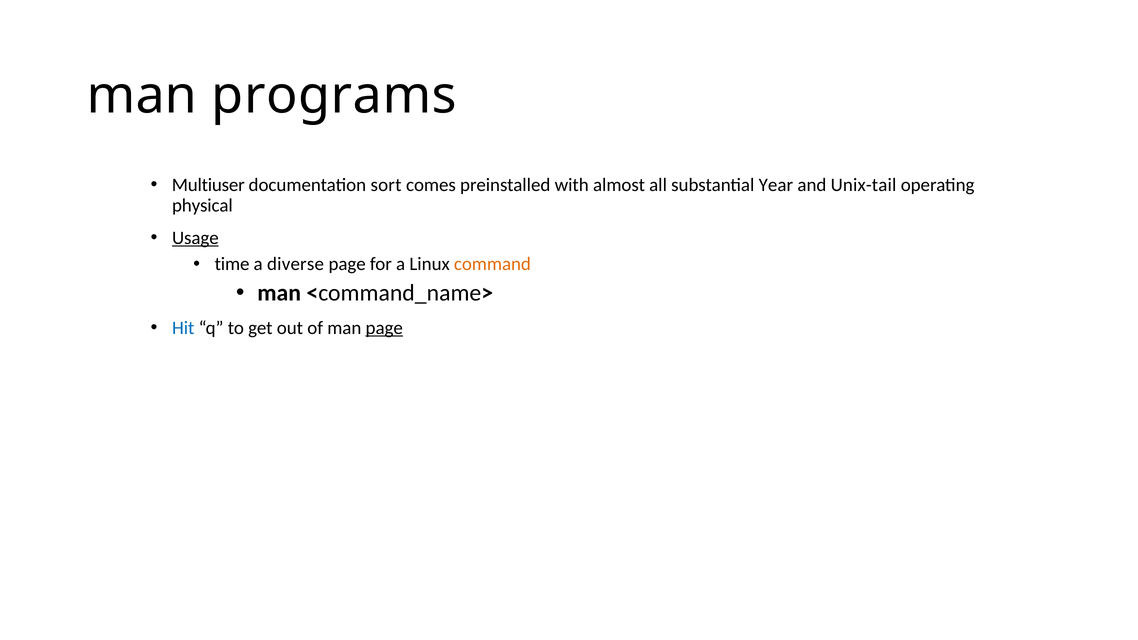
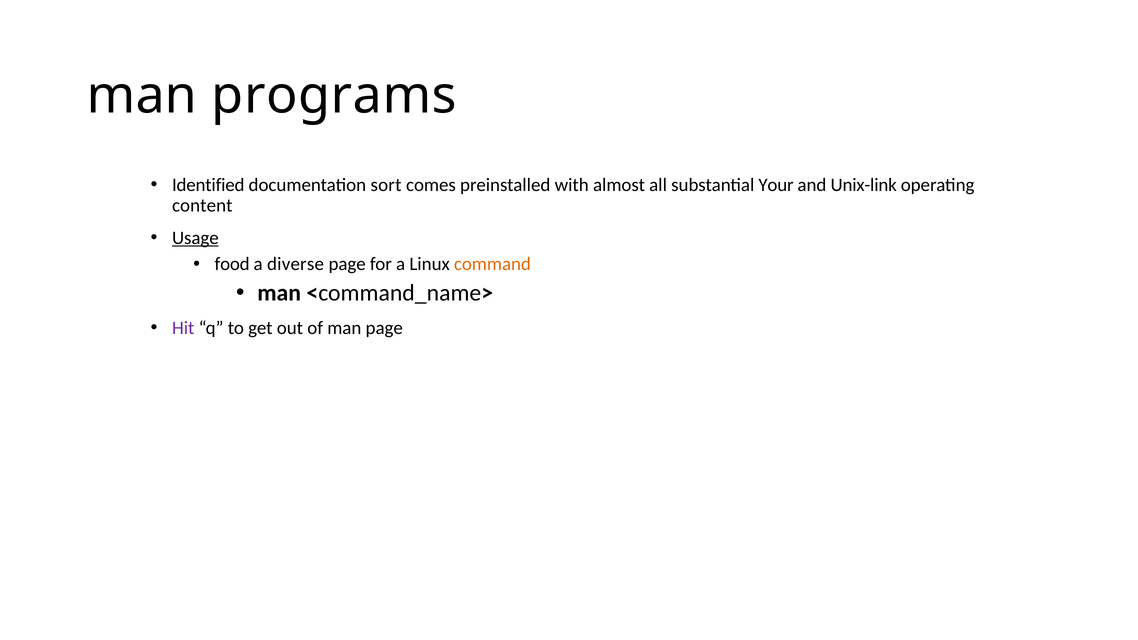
Multiuser: Multiuser -> Identified
Year: Year -> Your
Unix-tail: Unix-tail -> Unix-link
physical: physical -> content
time: time -> food
Hit colour: blue -> purple
page at (384, 328) underline: present -> none
